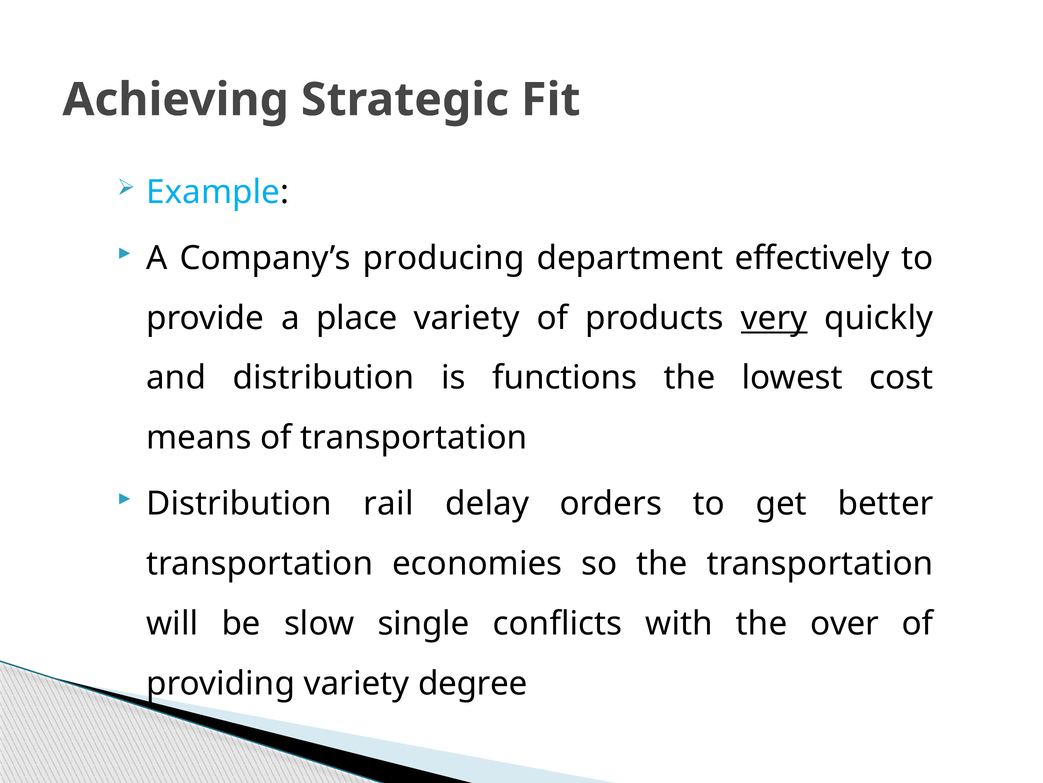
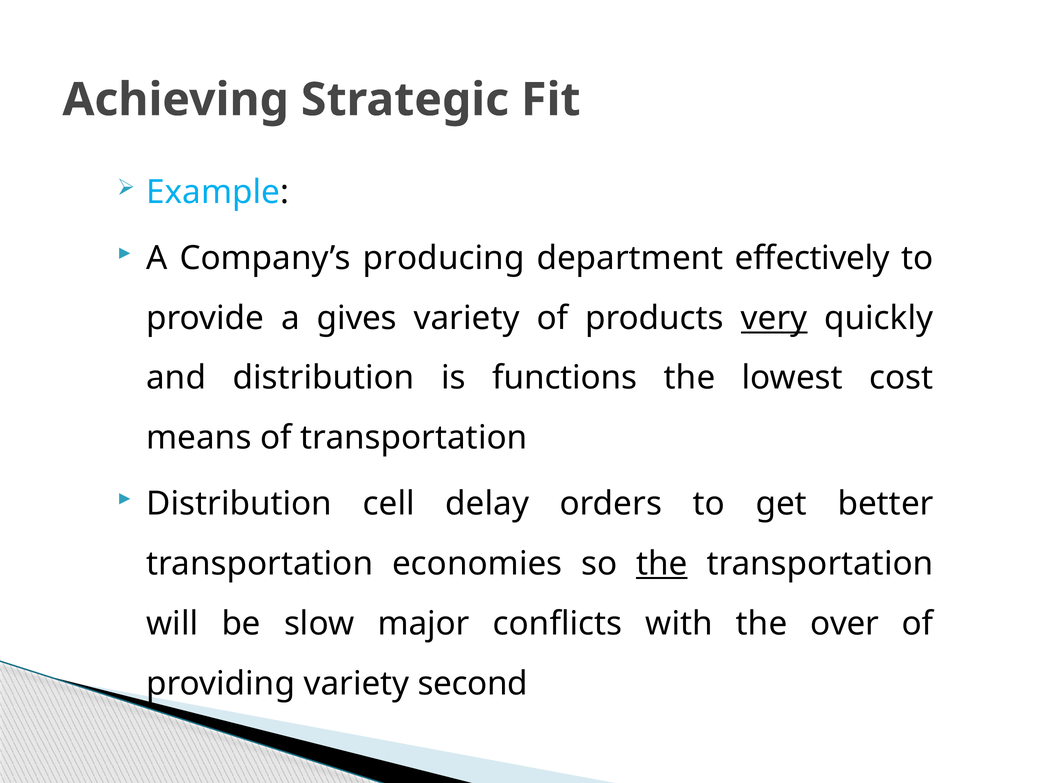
place: place -> gives
rail: rail -> cell
the at (662, 563) underline: none -> present
single: single -> major
degree: degree -> second
